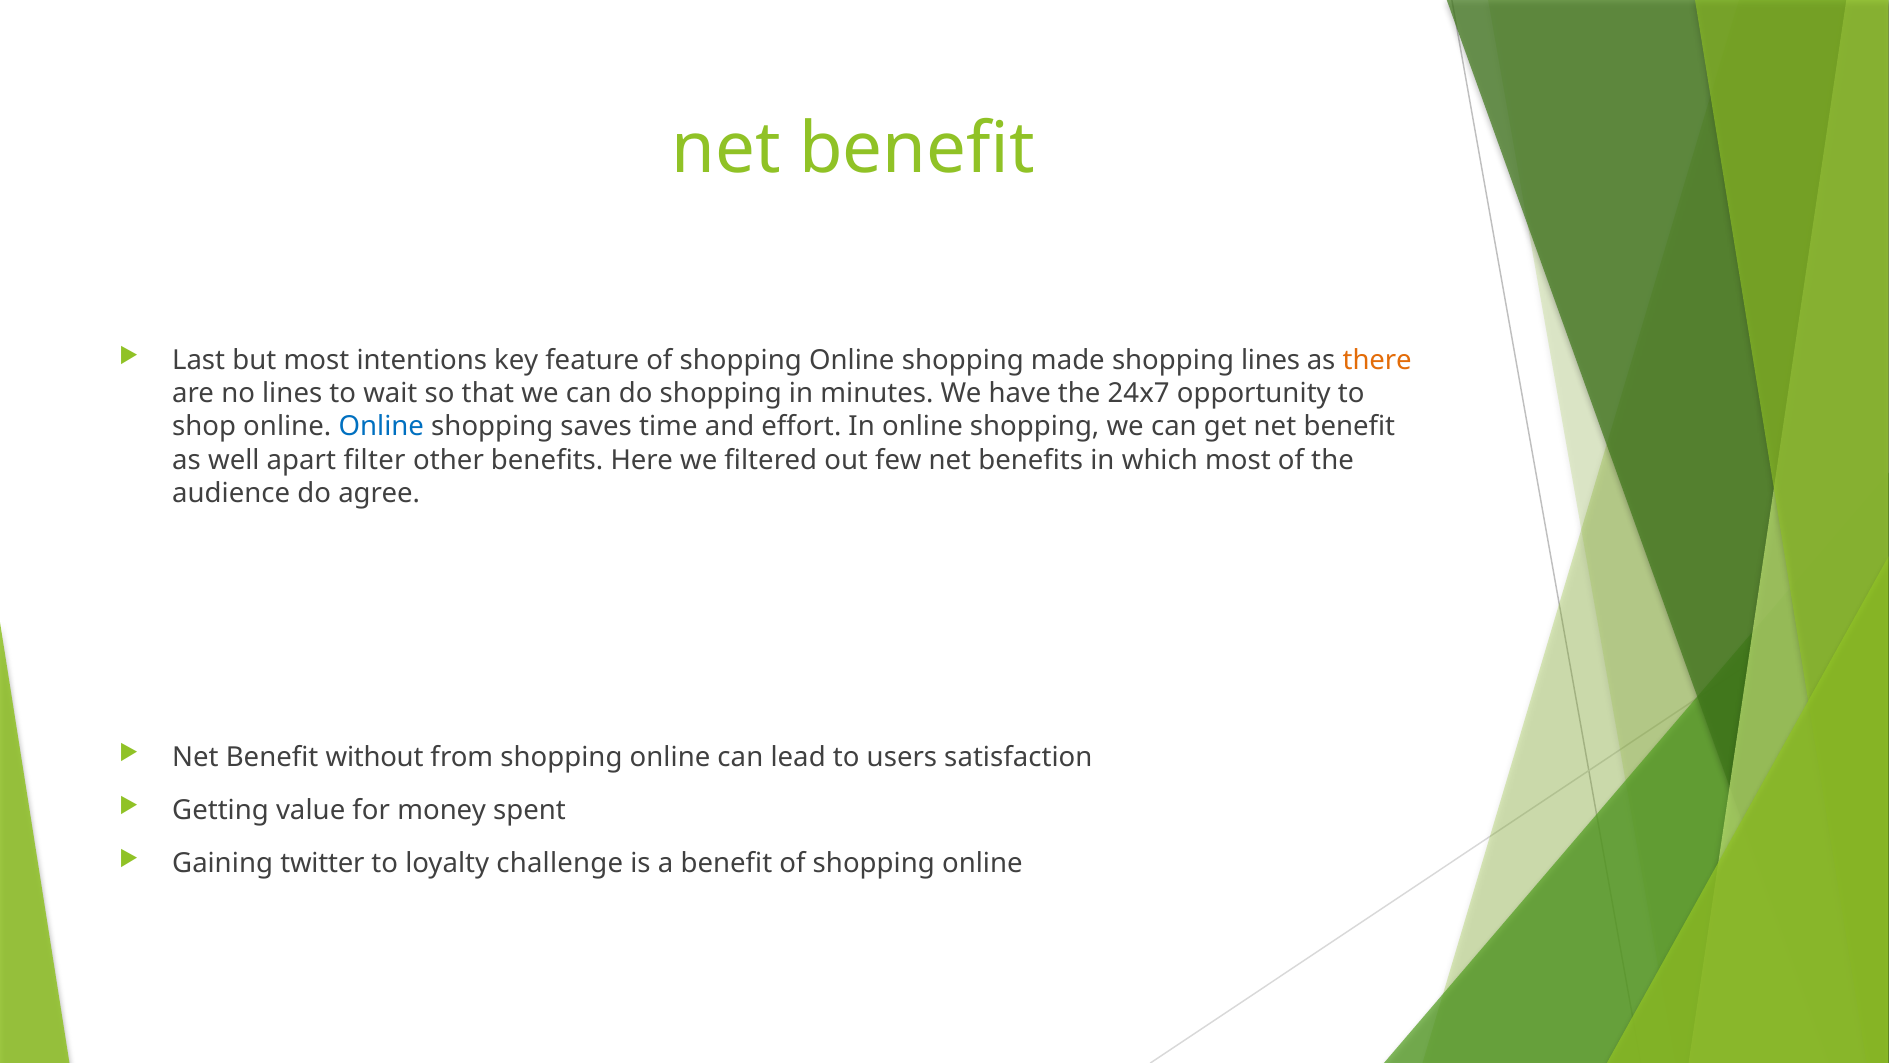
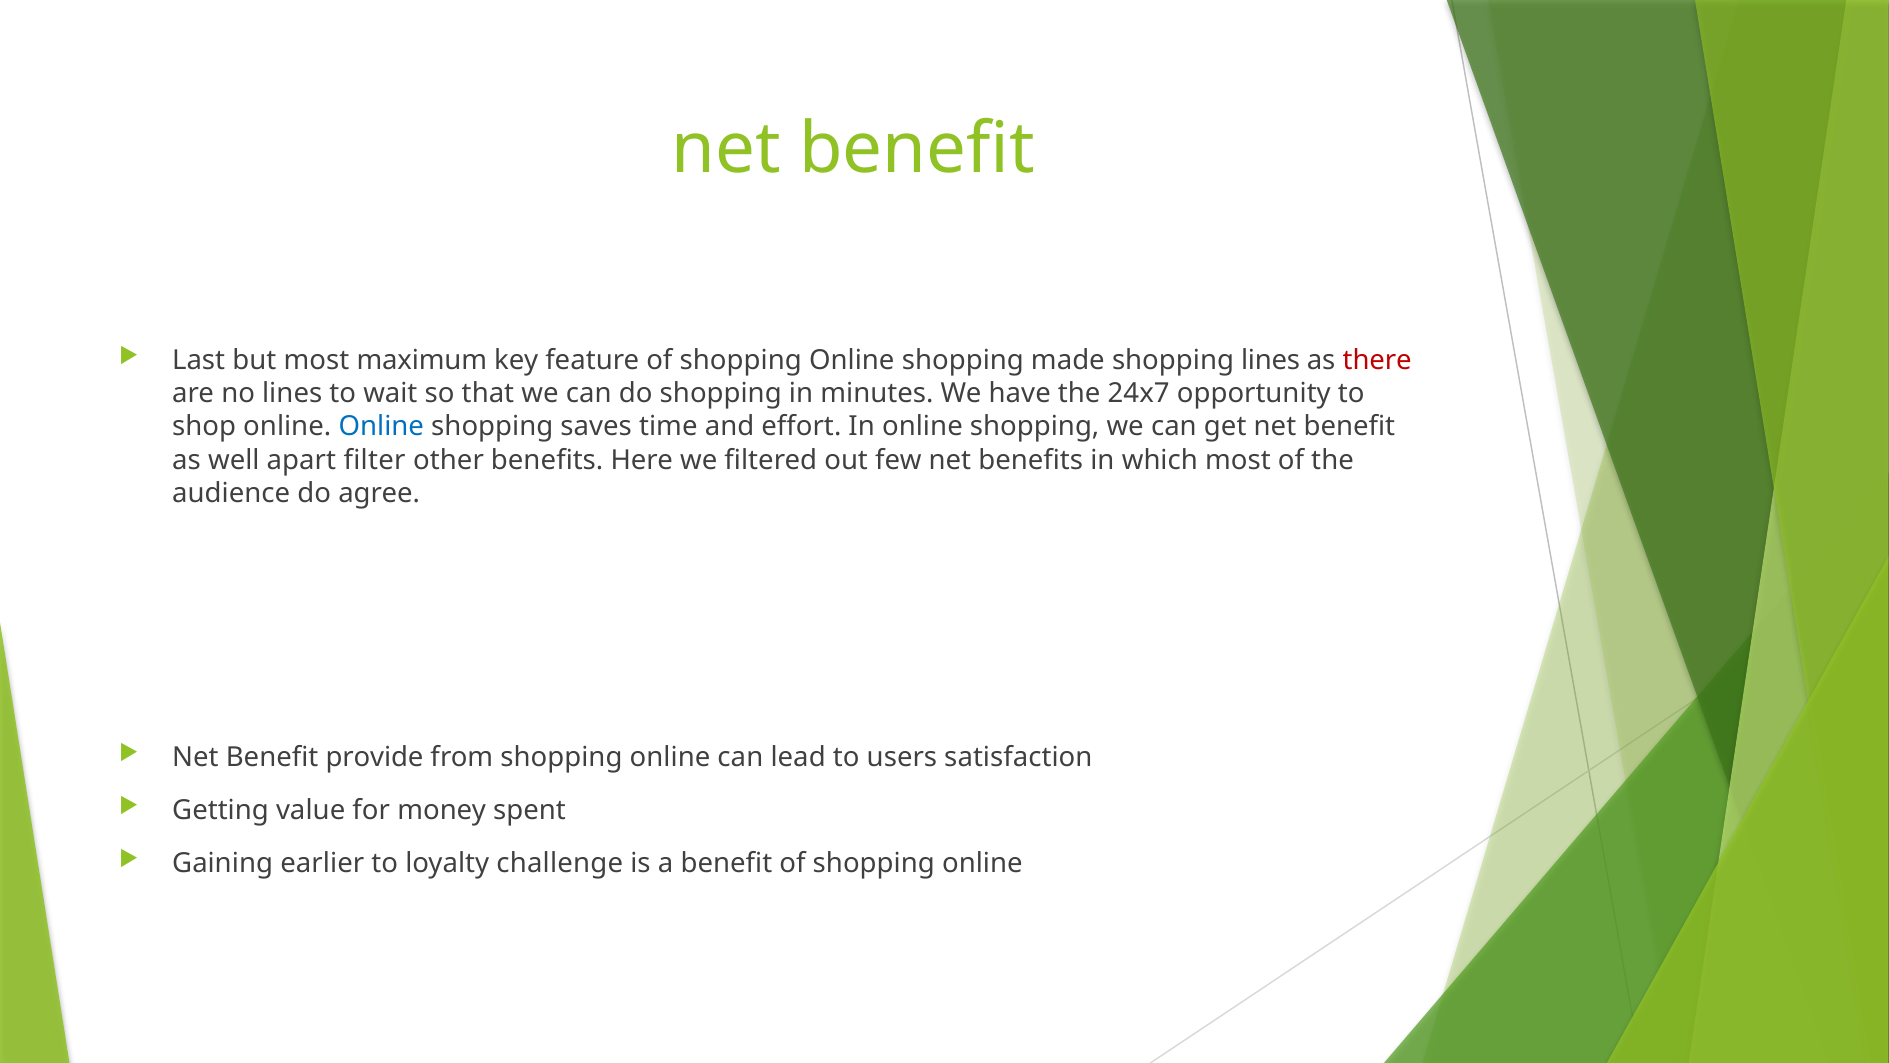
intentions: intentions -> maximum
there colour: orange -> red
without: without -> provide
twitter: twitter -> earlier
